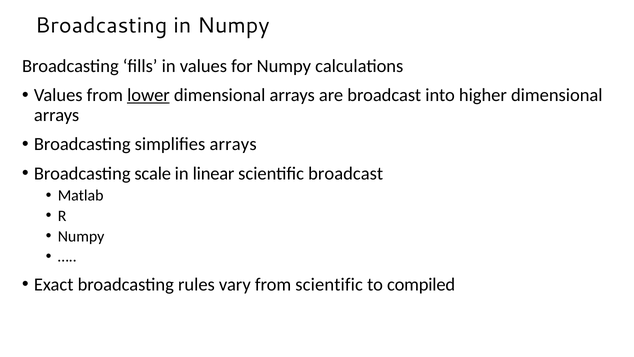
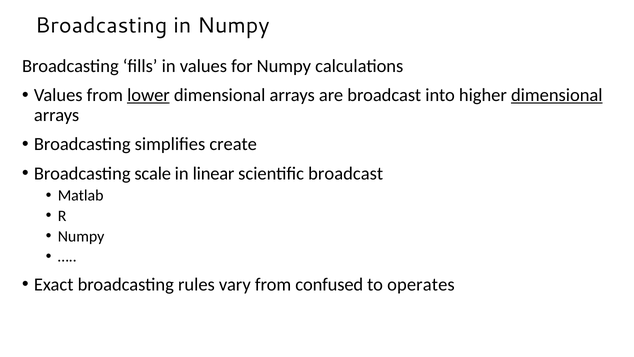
dimensional at (557, 95) underline: none -> present
simplifies arrays: arrays -> create
from scientific: scientific -> confused
compiled: compiled -> operates
